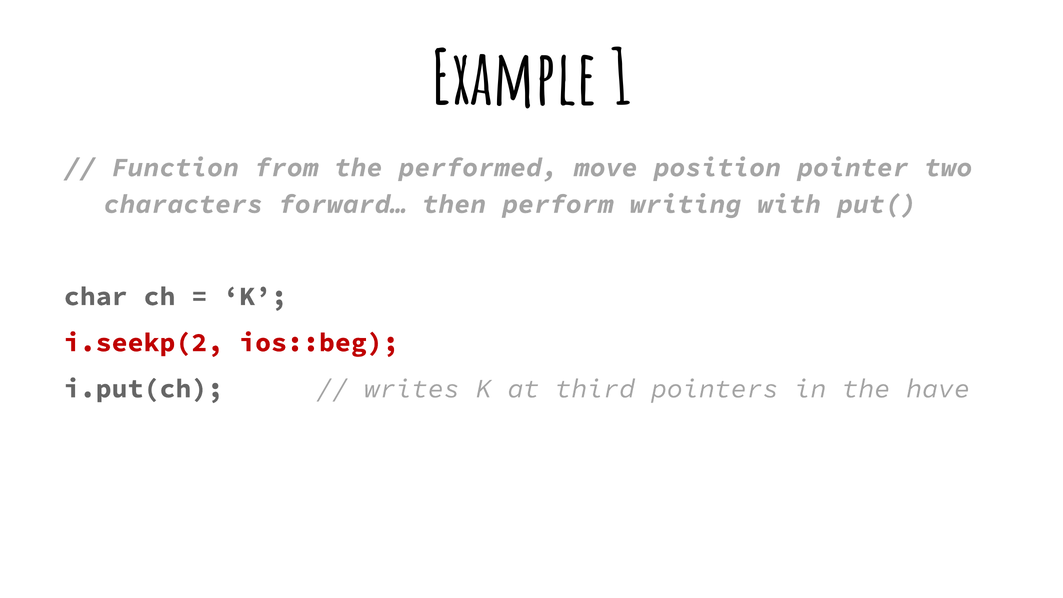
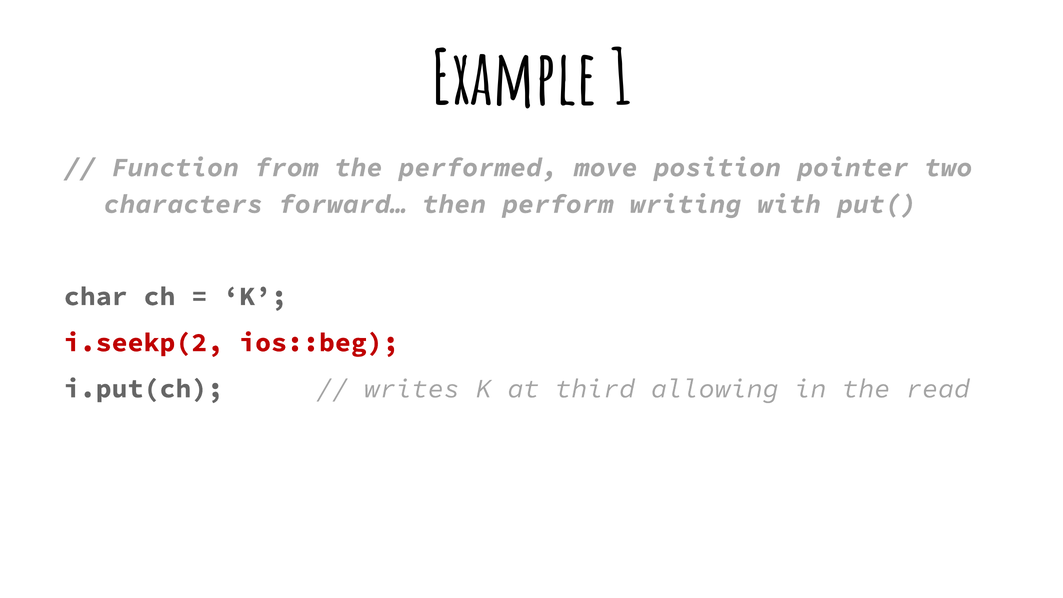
pointers: pointers -> allowing
have: have -> read
